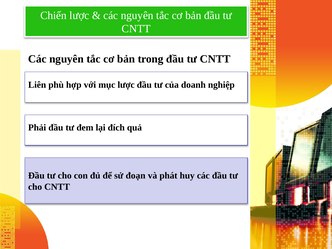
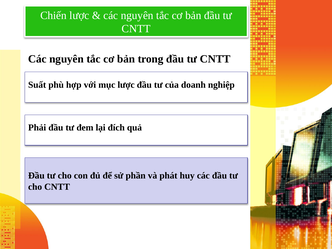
Liên: Liên -> Suất
đoạn: đoạn -> phần
